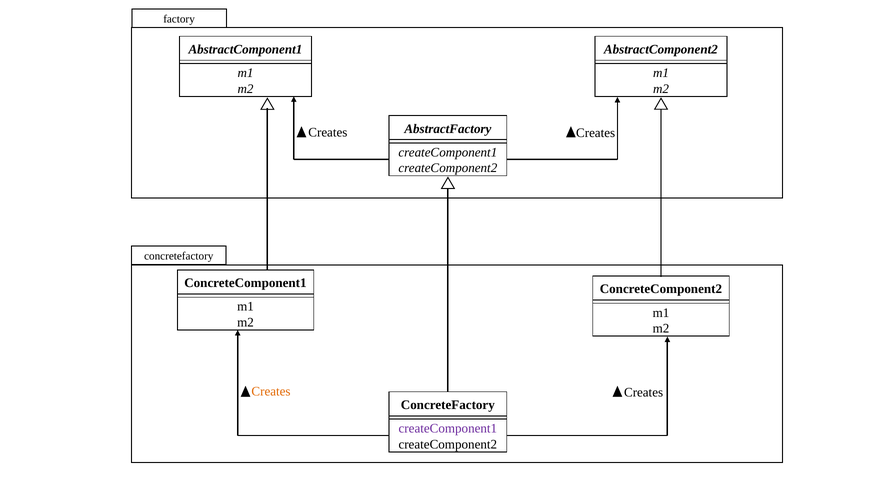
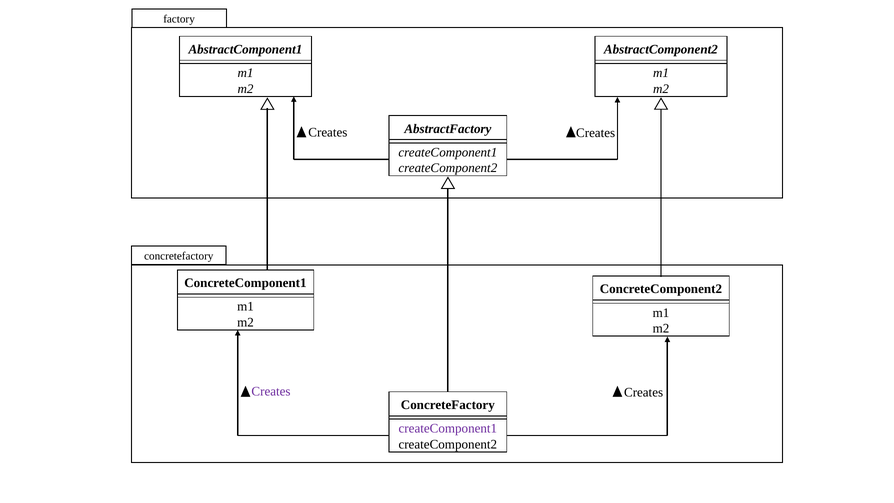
Creates at (271, 392) colour: orange -> purple
